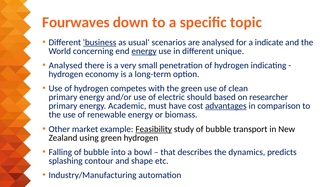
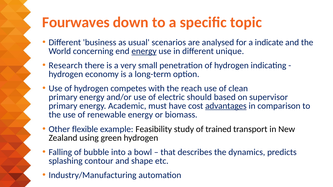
business underline: present -> none
Analysed at (66, 66): Analysed -> Research
the green: green -> reach
researcher: researcher -> supervisor
market: market -> flexible
Feasibility underline: present -> none
study of bubble: bubble -> trained
